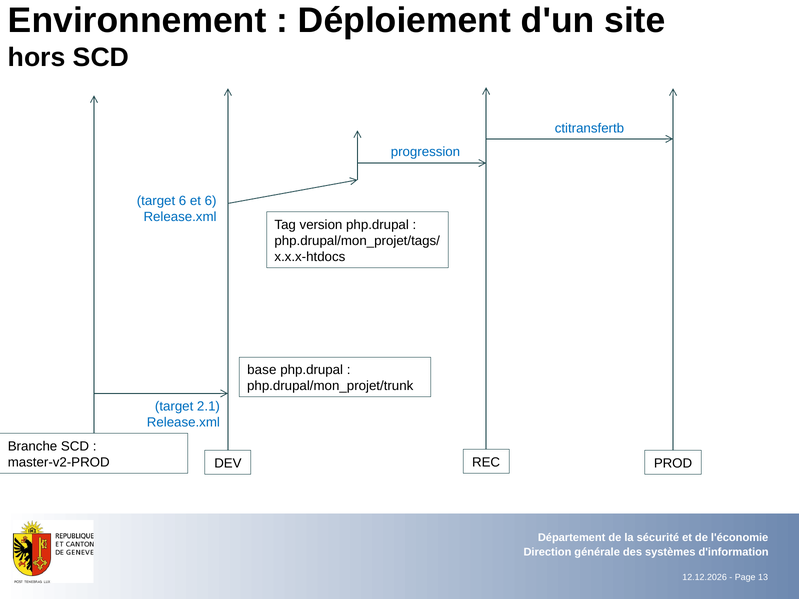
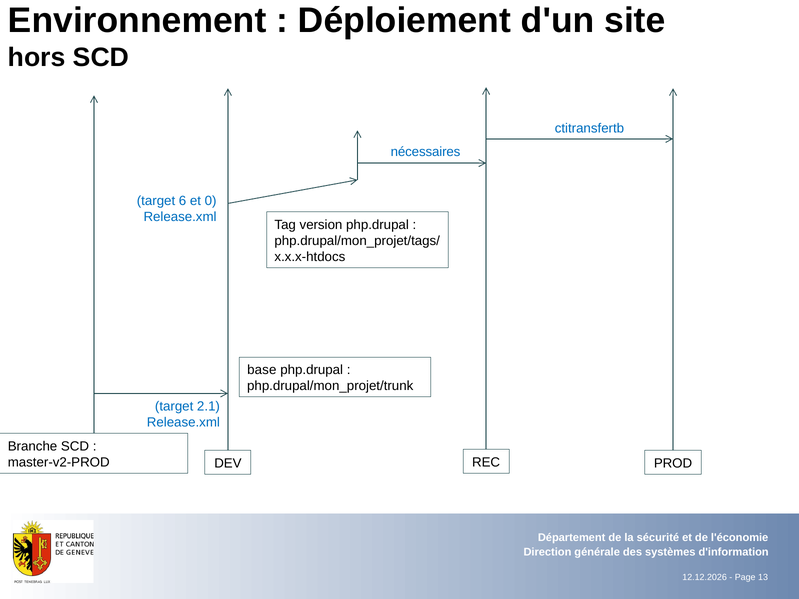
progression: progression -> nécessaires
et 6: 6 -> 0
